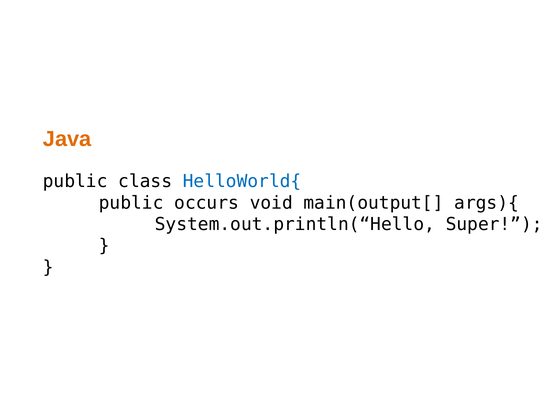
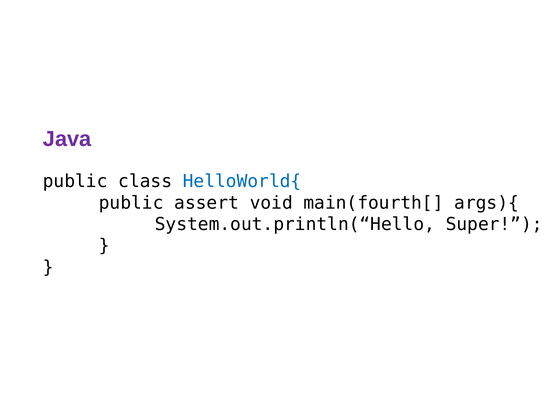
Java colour: orange -> purple
occurs: occurs -> assert
main(output[: main(output[ -> main(fourth[
